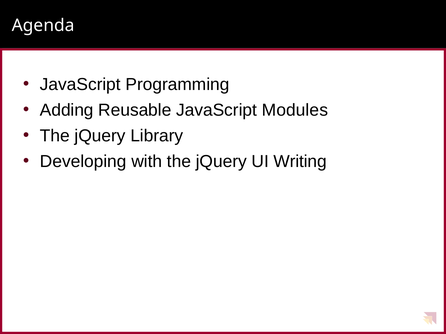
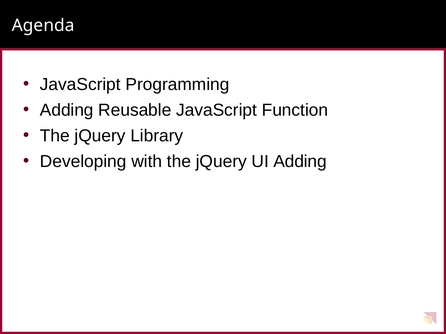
Modules: Modules -> Function
UI Writing: Writing -> Adding
